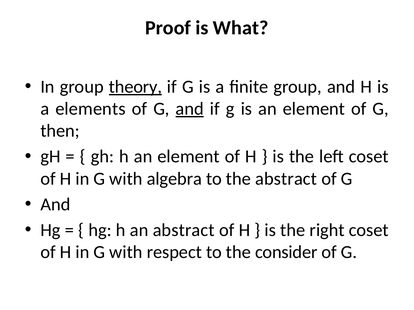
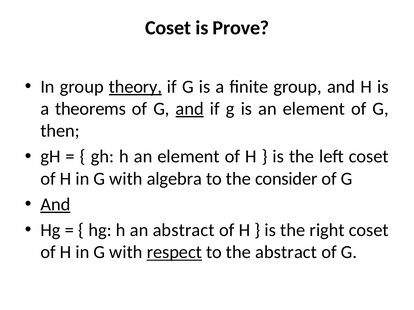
Proof at (168, 28): Proof -> Coset
What: What -> Prove
elements: elements -> theorems
the abstract: abstract -> consider
And at (55, 205) underline: none -> present
respect underline: none -> present
the consider: consider -> abstract
